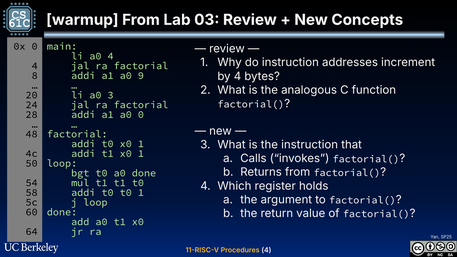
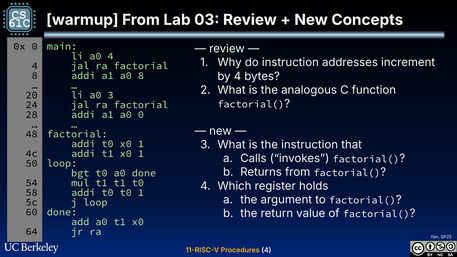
a0 9: 9 -> 8
